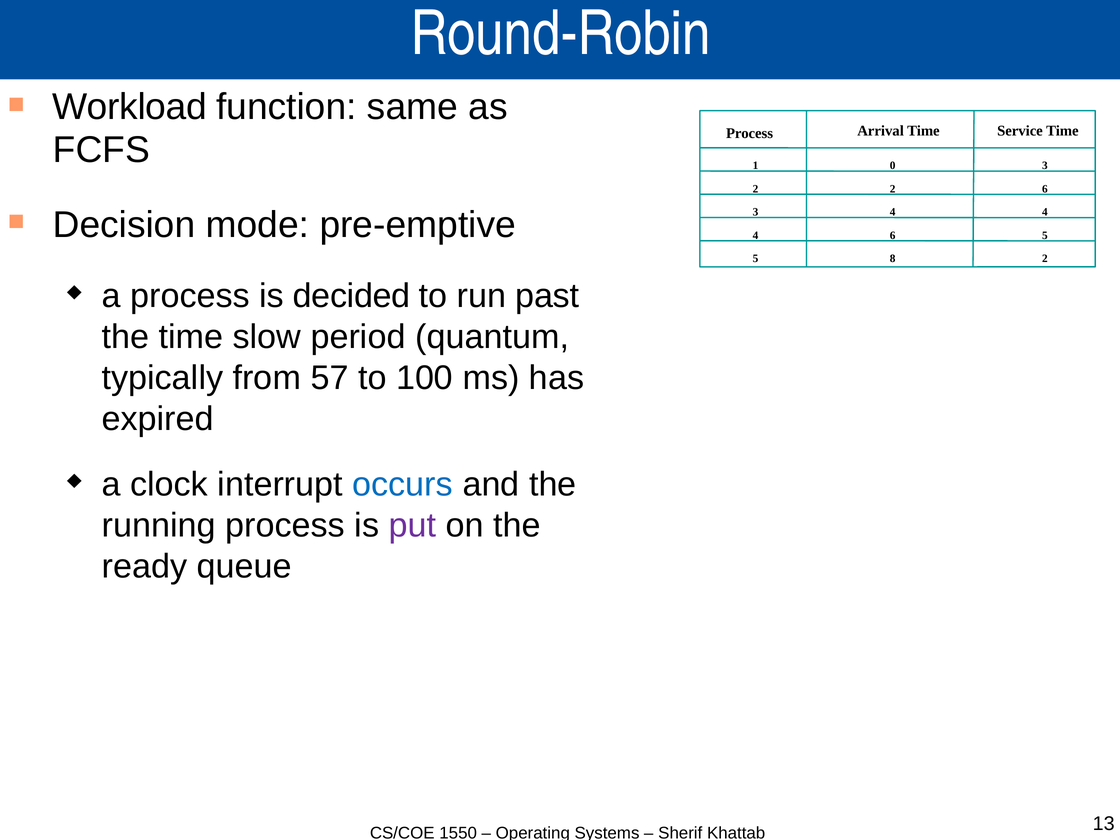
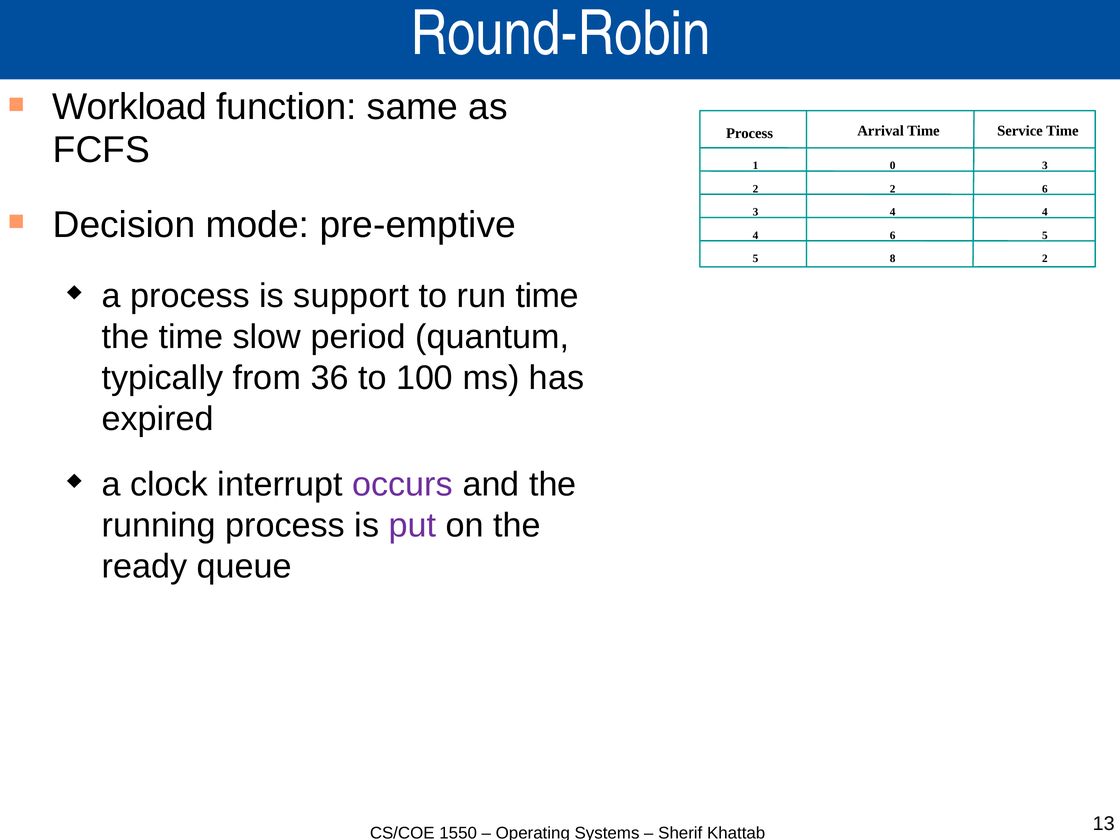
decided: decided -> support
run past: past -> time
57: 57 -> 36
occurs colour: blue -> purple
